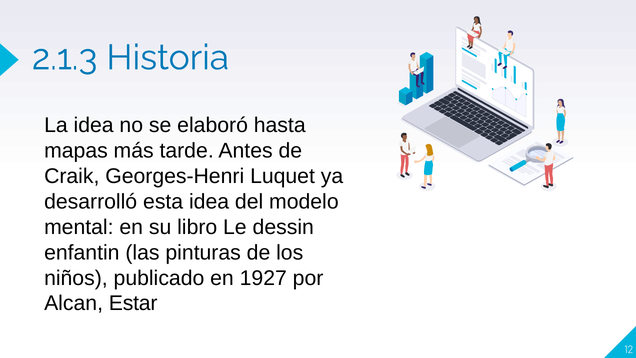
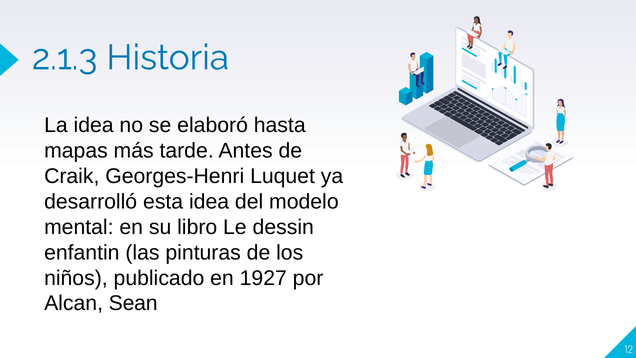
Estar: Estar -> Sean
